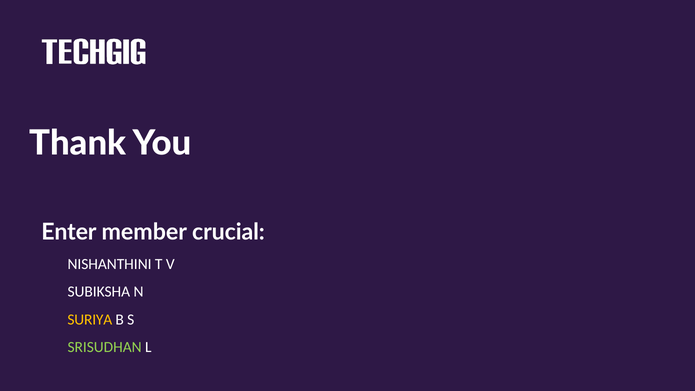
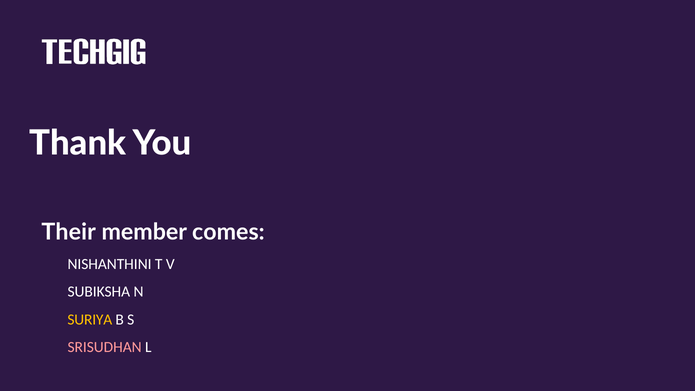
Enter: Enter -> Their
crucial: crucial -> comes
SRISUDHAN colour: light green -> pink
